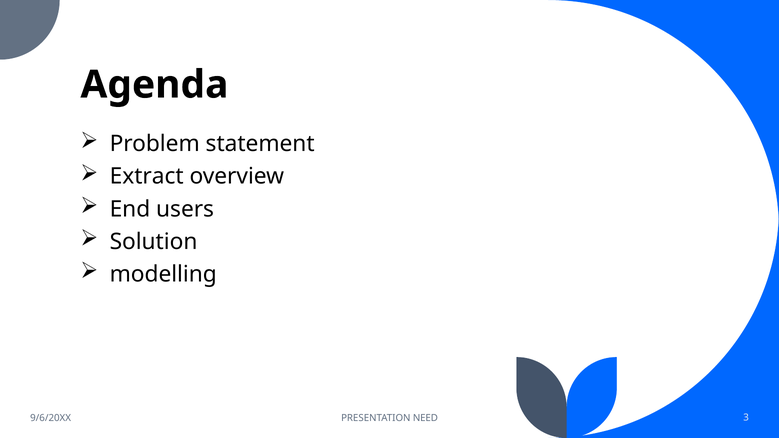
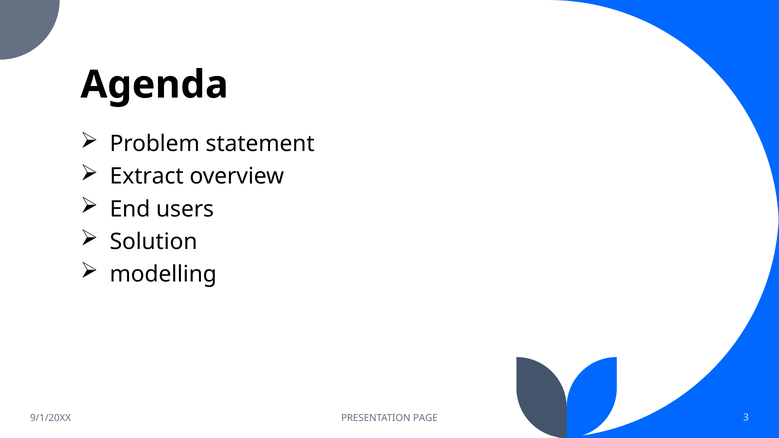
9/6/20XX: 9/6/20XX -> 9/1/20XX
NEED: NEED -> PAGE
